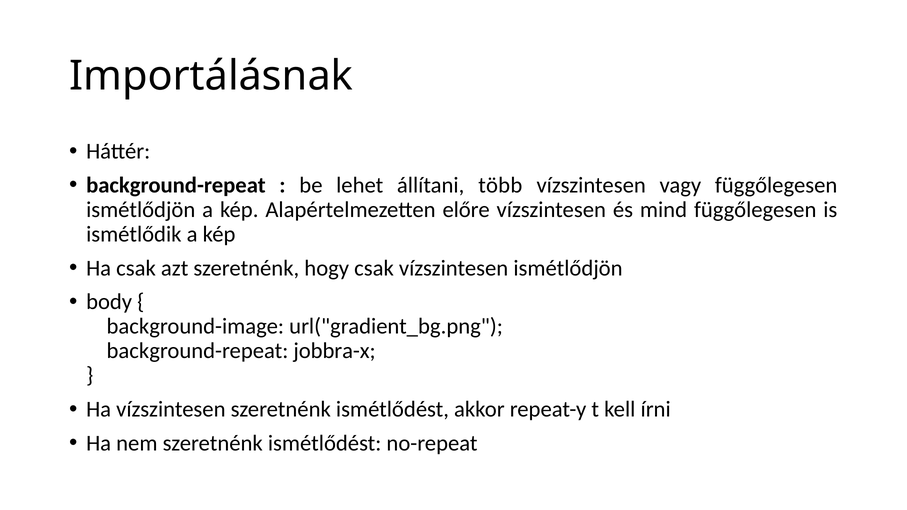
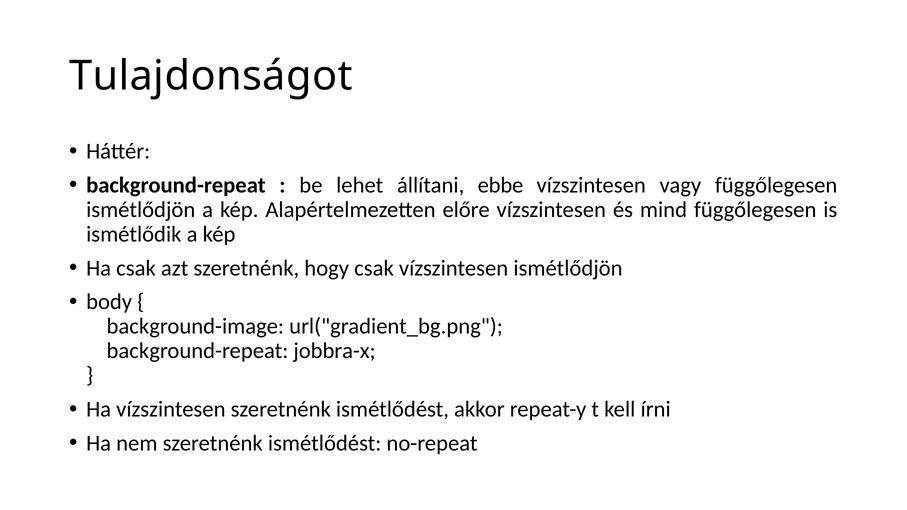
Importálásnak: Importálásnak -> Tulajdonságot
több: több -> ebbe
